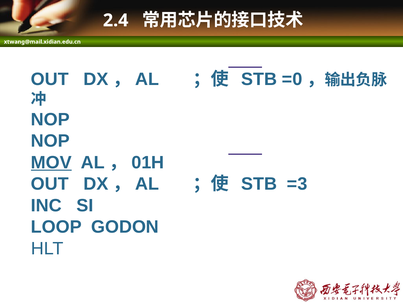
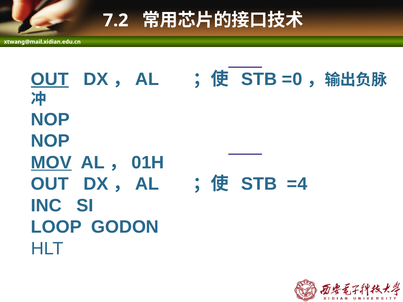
2.4: 2.4 -> 7.2
OUT at (50, 79) underline: none -> present
=3: =3 -> =4
